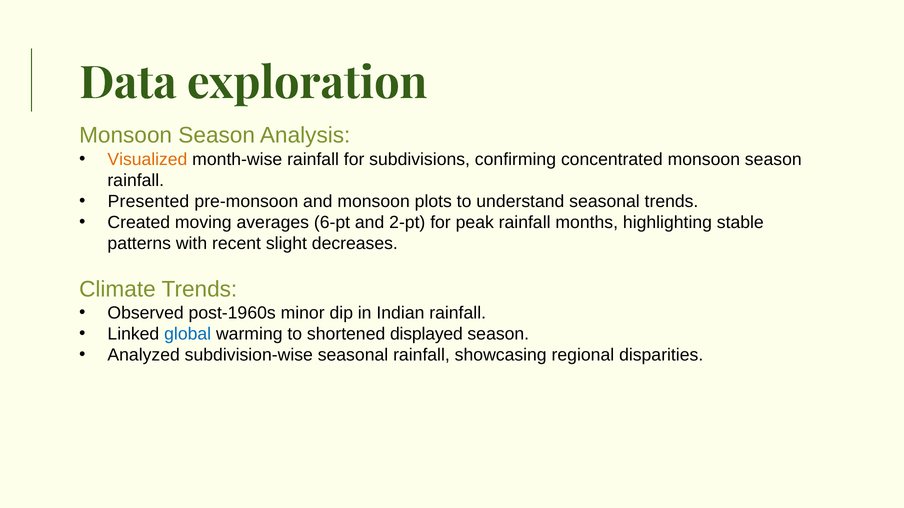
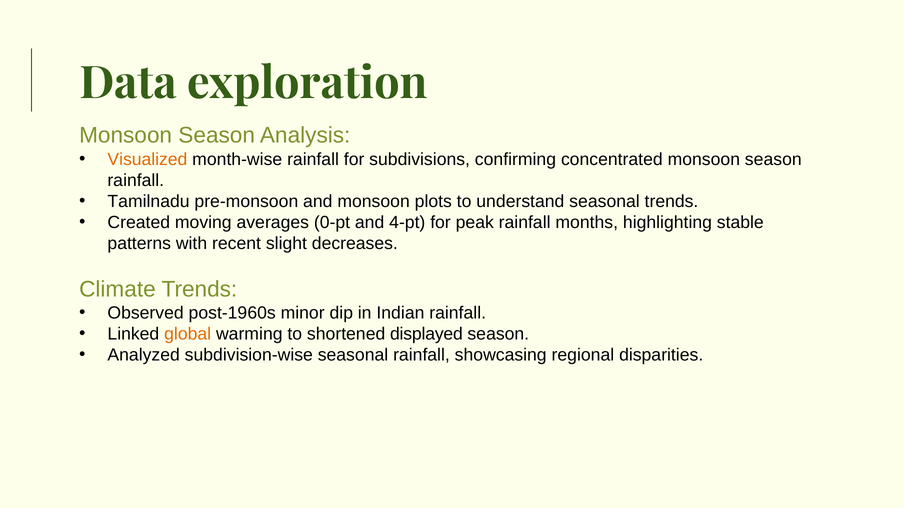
Presented: Presented -> Tamilnadu
6-pt: 6-pt -> 0-pt
2-pt: 2-pt -> 4-pt
global colour: blue -> orange
